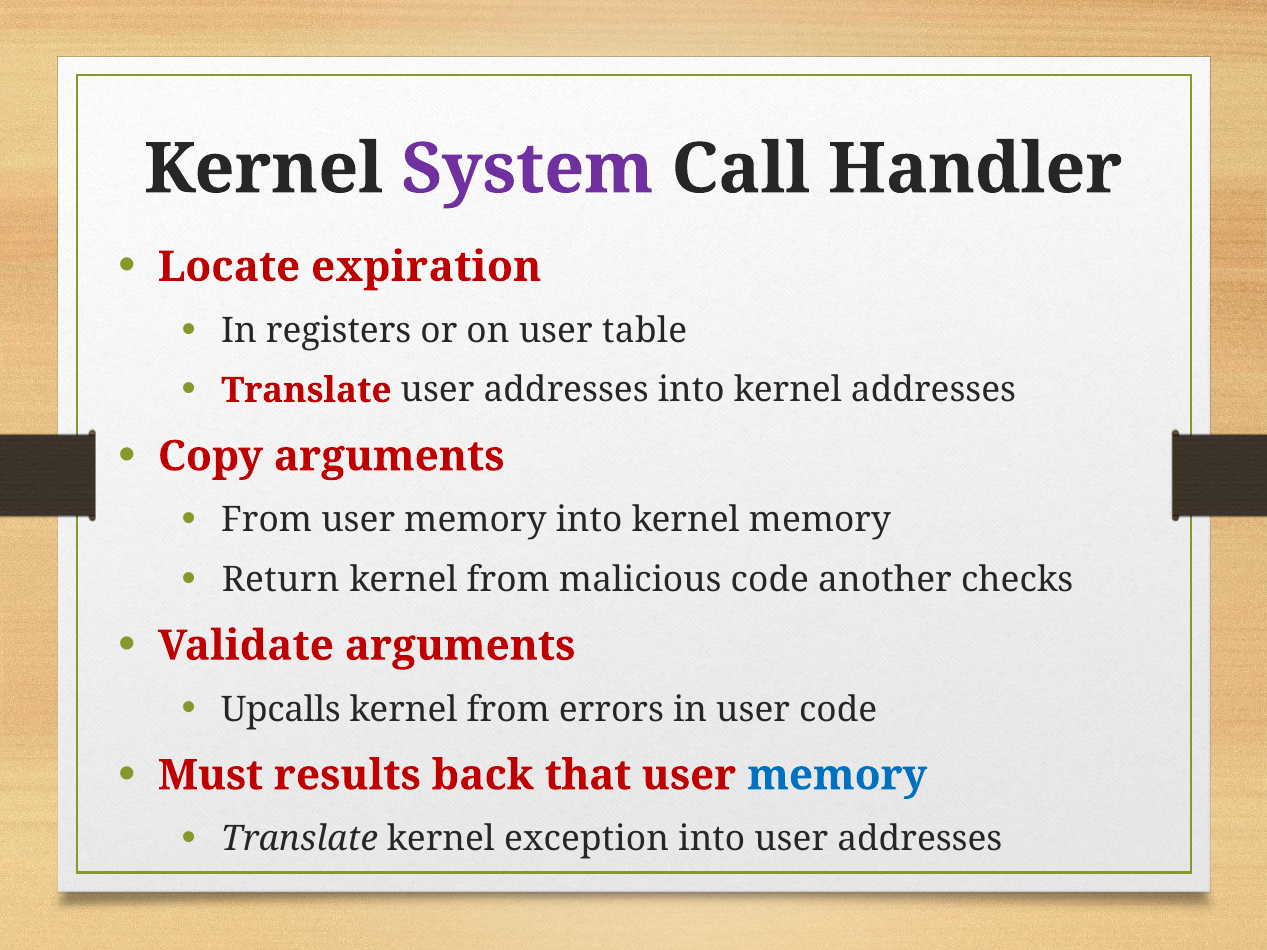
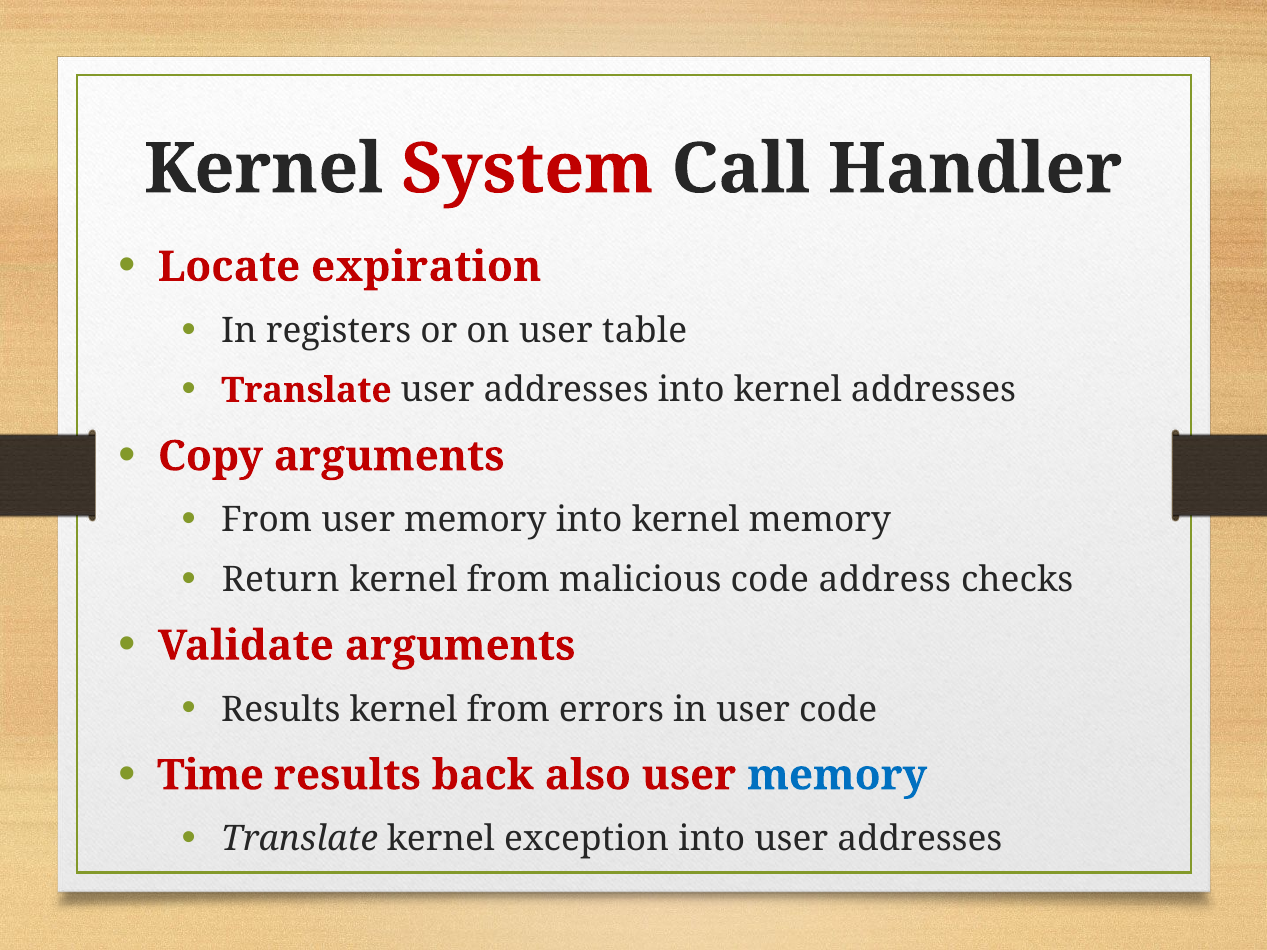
System colour: purple -> red
another: another -> address
Upcalls at (281, 710): Upcalls -> Results
Must: Must -> Time
that: that -> also
